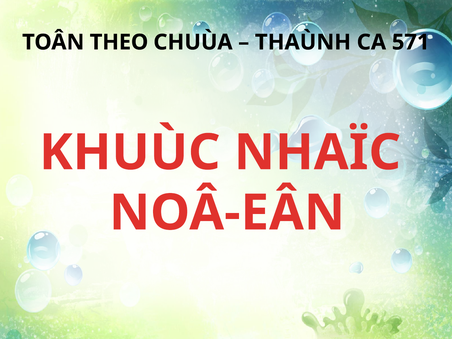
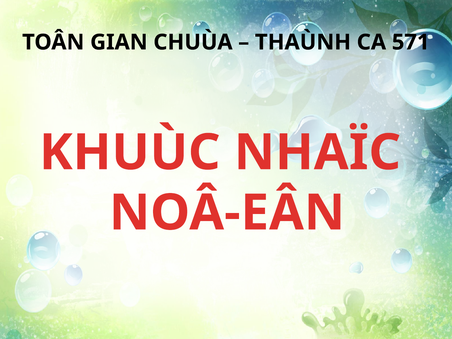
THEO: THEO -> GIAN
